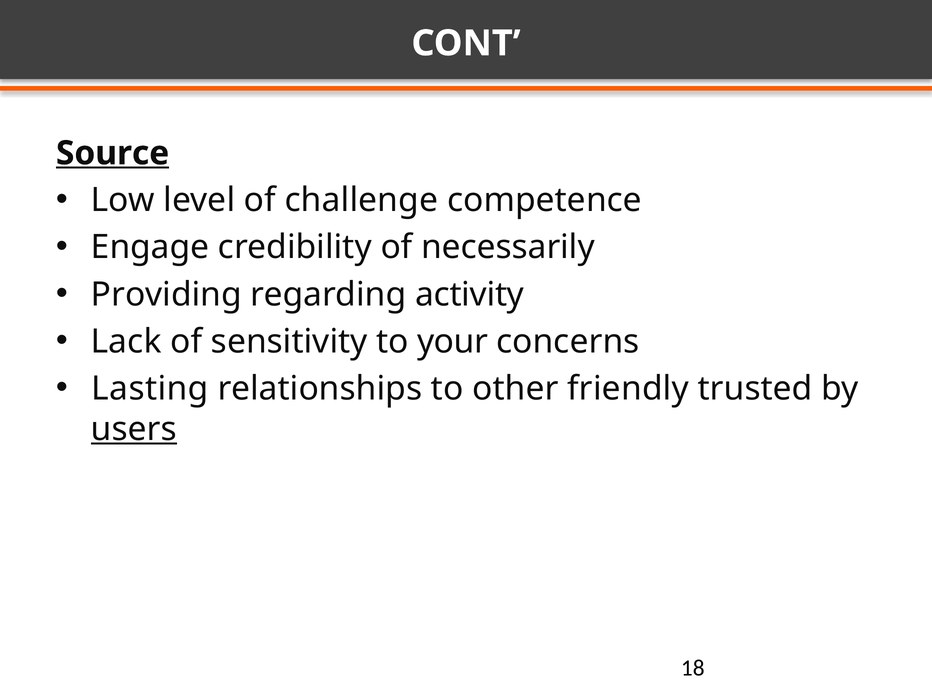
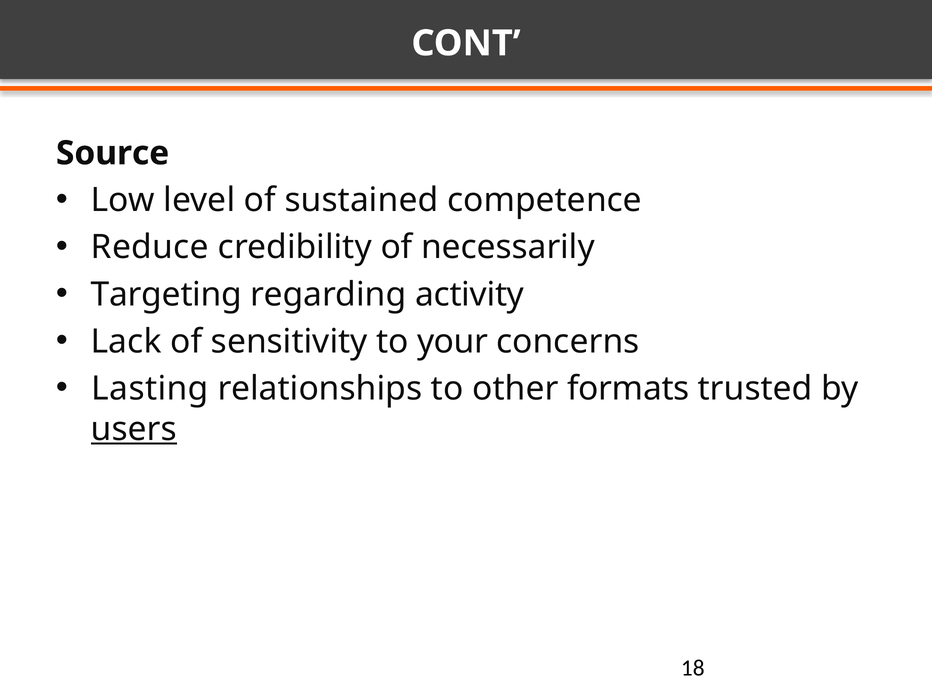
Source underline: present -> none
challenge: challenge -> sustained
Engage: Engage -> Reduce
Providing: Providing -> Targeting
friendly: friendly -> formats
